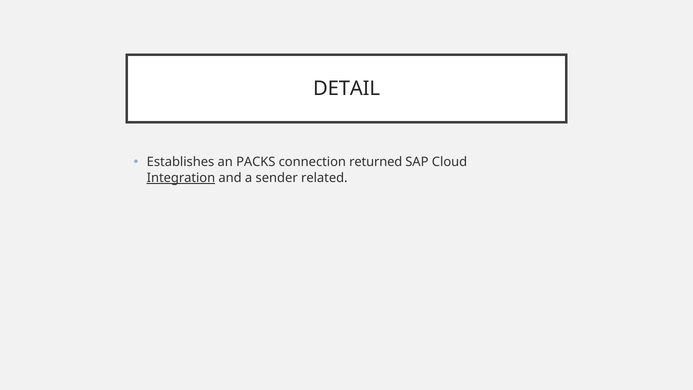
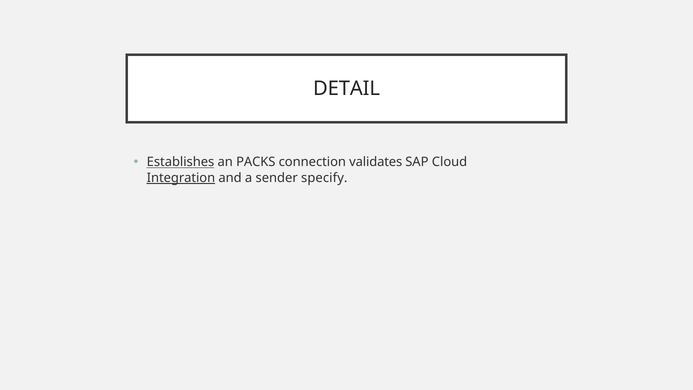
Establishes underline: none -> present
returned: returned -> validates
related: related -> specify
